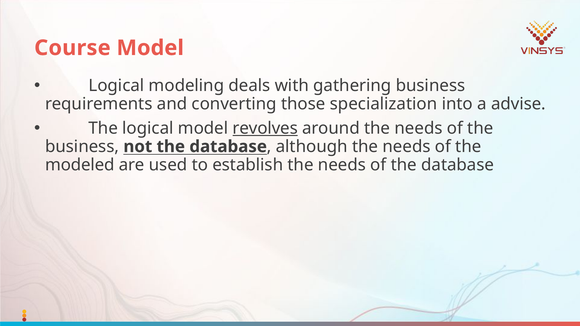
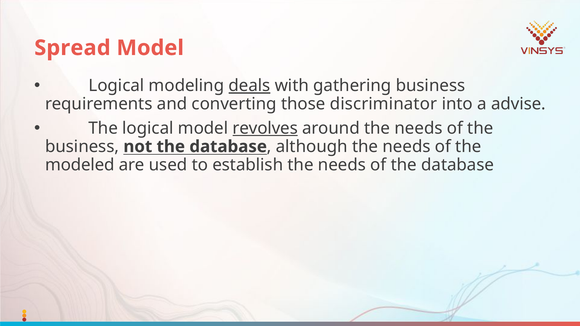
Course: Course -> Spread
deals underline: none -> present
specialization: specialization -> discriminator
